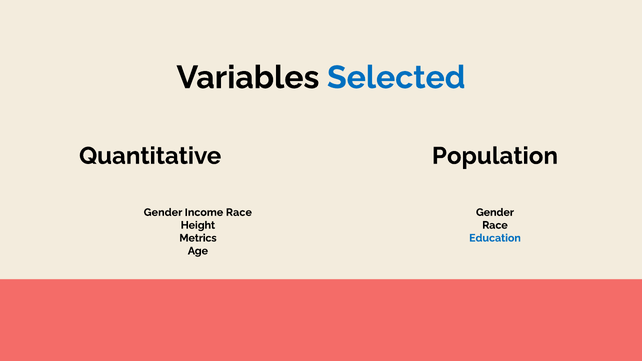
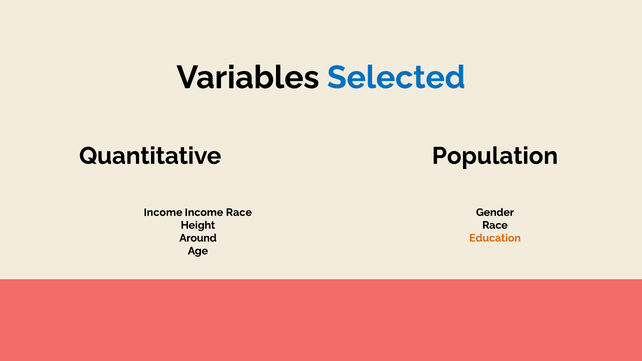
Gender at (163, 212): Gender -> Income
Metrics: Metrics -> Around
Education colour: blue -> orange
